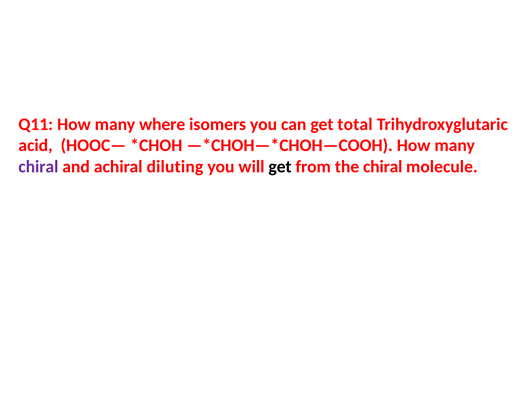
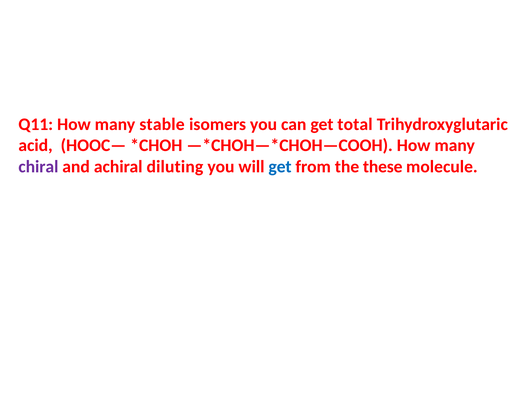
where: where -> stable
get at (280, 167) colour: black -> blue
the chiral: chiral -> these
